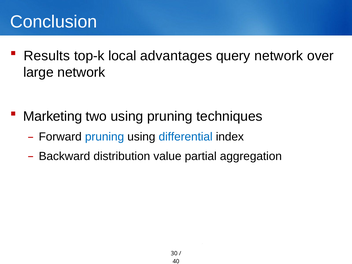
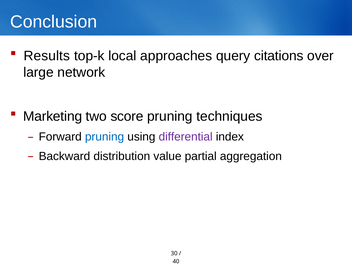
advantages: advantages -> approaches
query network: network -> citations
two using: using -> score
differential colour: blue -> purple
